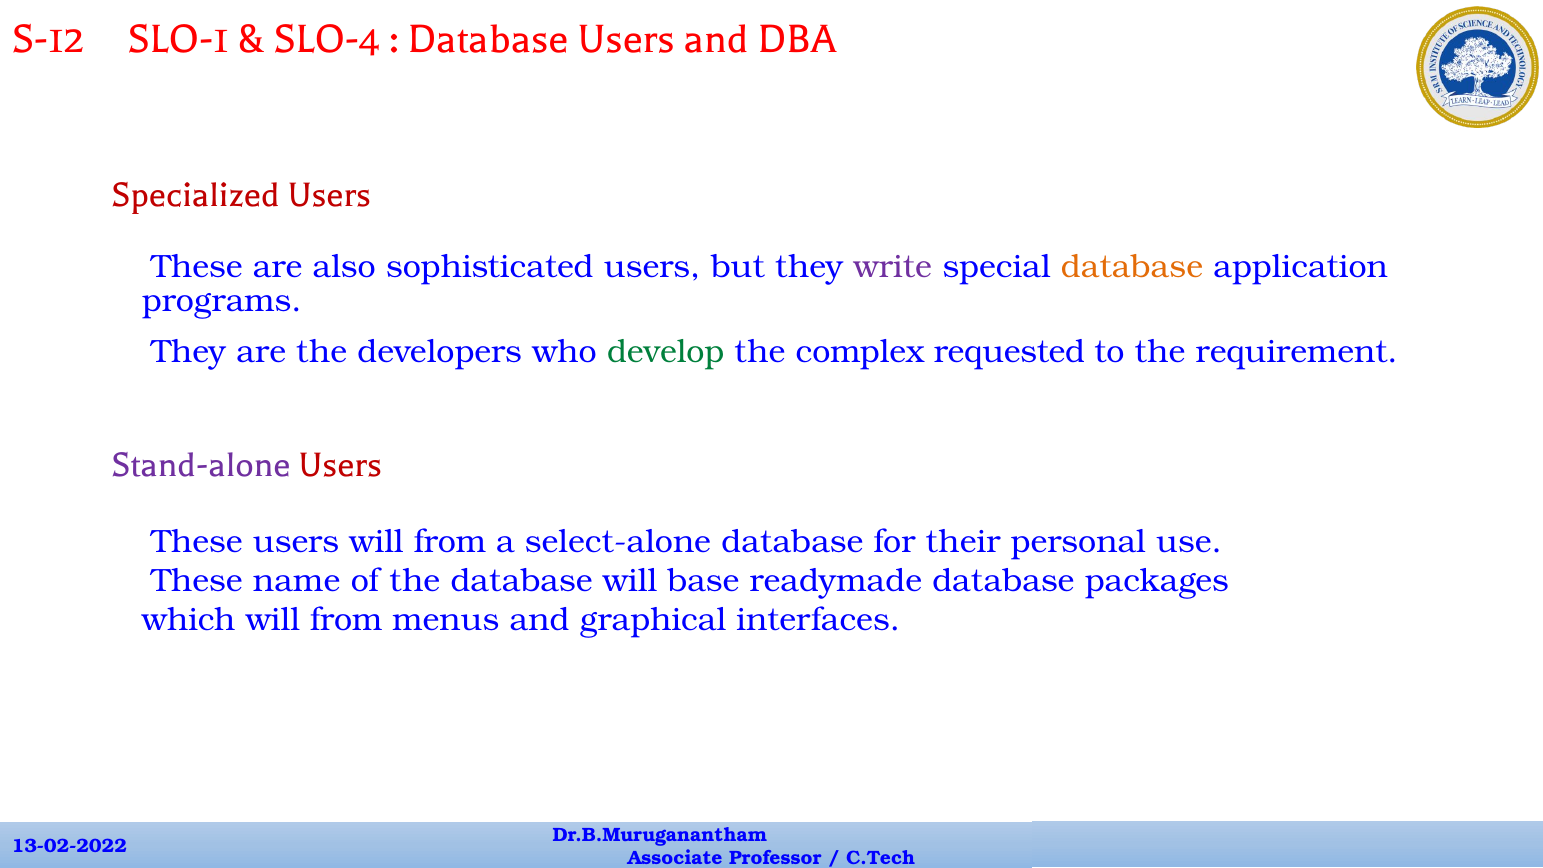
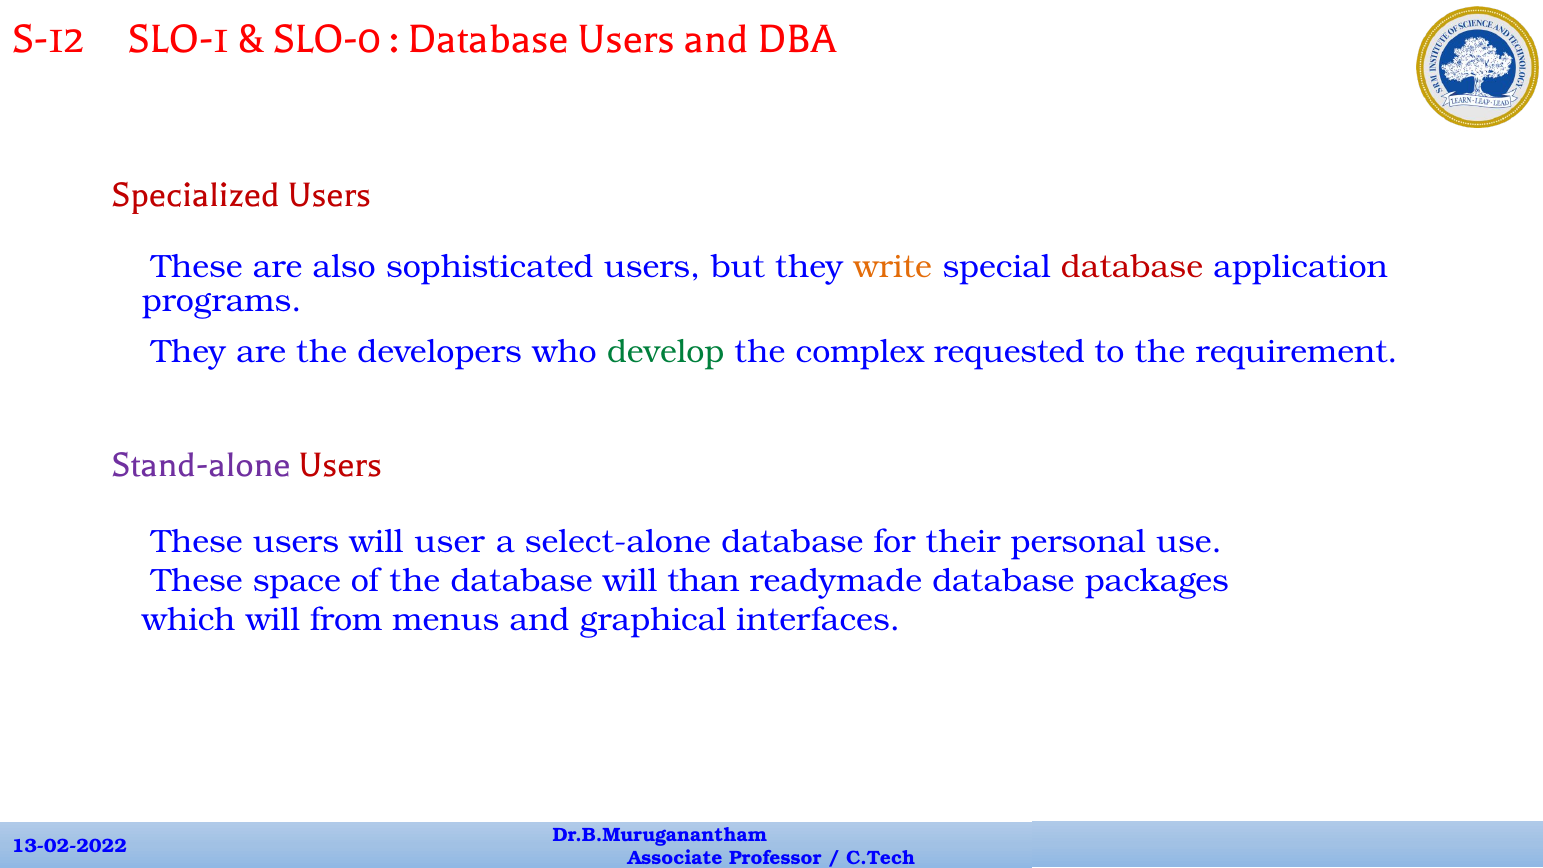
SLO-4: SLO-4 -> SLO-0
write colour: purple -> orange
database at (1132, 267) colour: orange -> red
users will from: from -> user
name: name -> space
base: base -> than
